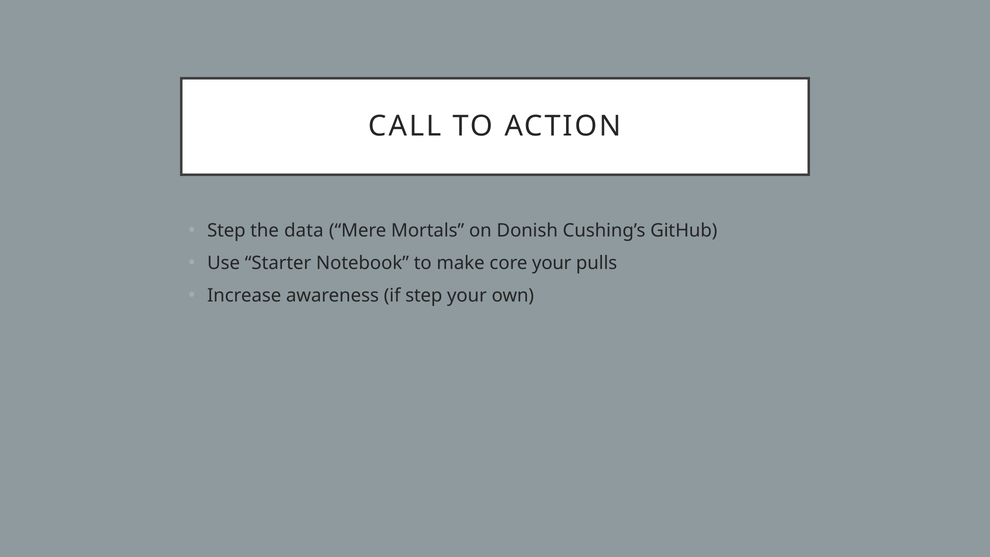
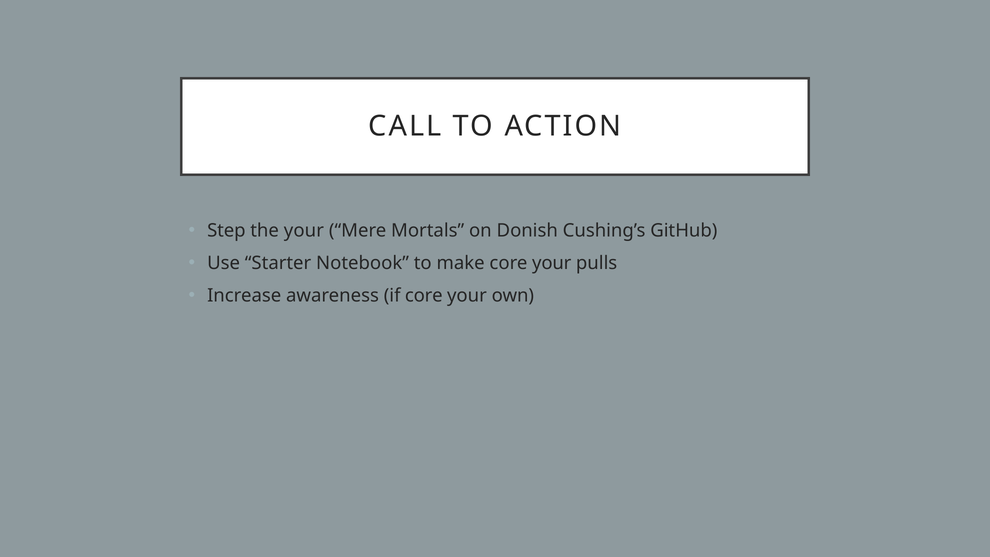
the data: data -> your
if step: step -> core
